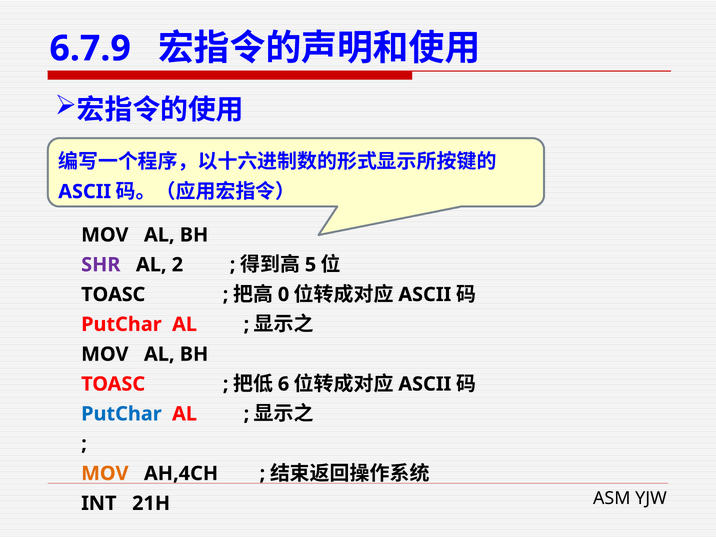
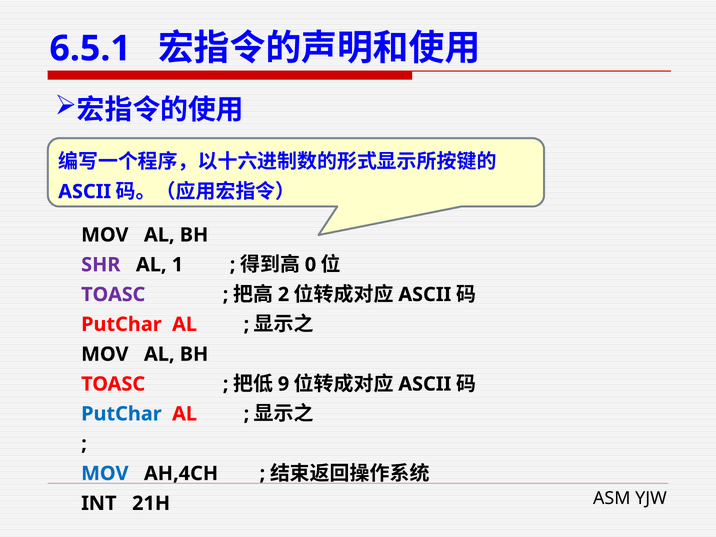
6.7.9: 6.7.9 -> 6.5.1
2: 2 -> 1
5: 5 -> 0
TOASC at (113, 295) colour: black -> purple
0: 0 -> 2
6: 6 -> 9
MOV at (105, 473) colour: orange -> blue
